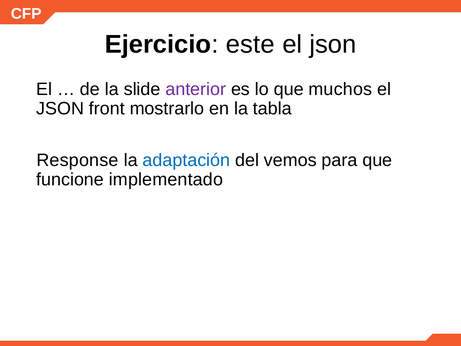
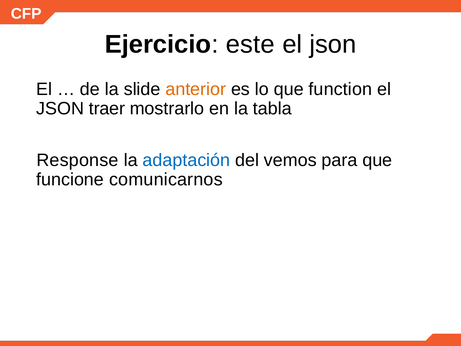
anterior colour: purple -> orange
muchos: muchos -> function
front: front -> traer
implementado: implementado -> comunicarnos
